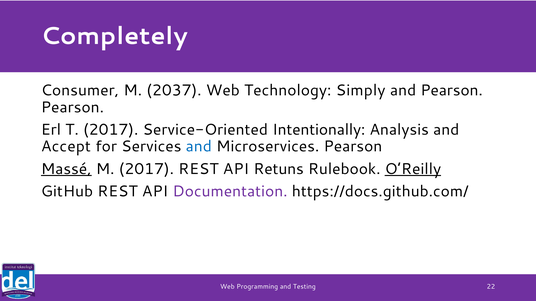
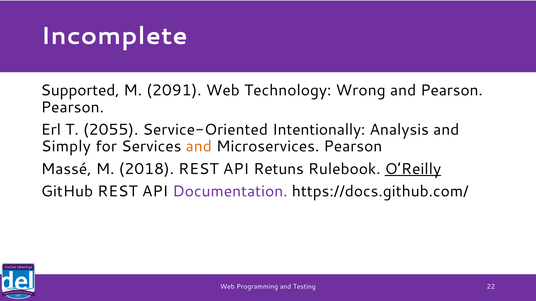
Completely: Completely -> Incomplete
Consumer: Consumer -> Supported
2037: 2037 -> 2091
Simply: Simply -> Wrong
T 2017: 2017 -> 2055
Accept: Accept -> Simply
and at (199, 147) colour: blue -> orange
Massé underline: present -> none
M 2017: 2017 -> 2018
